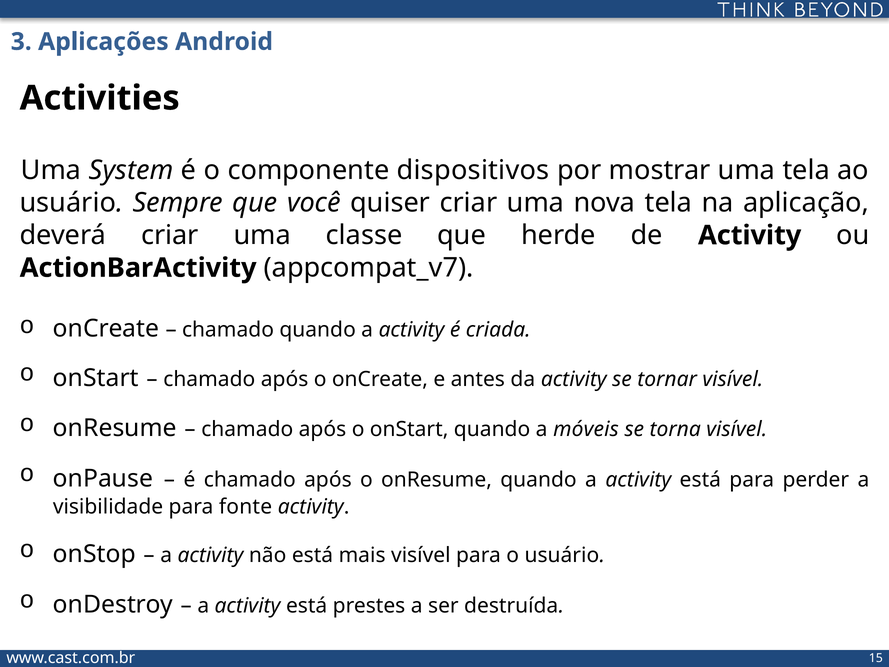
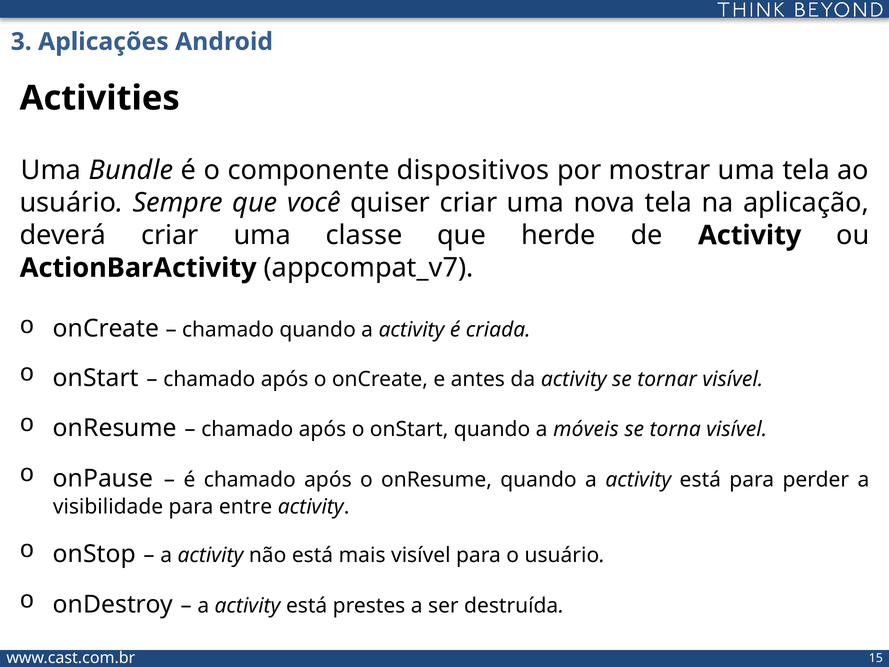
System: System -> Bundle
fonte: fonte -> entre
